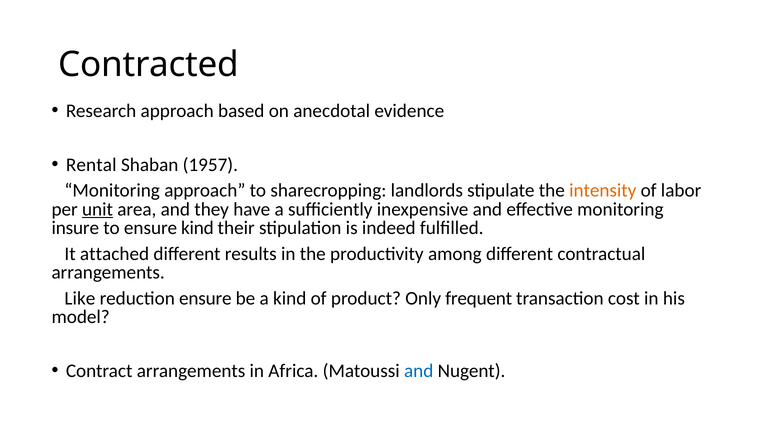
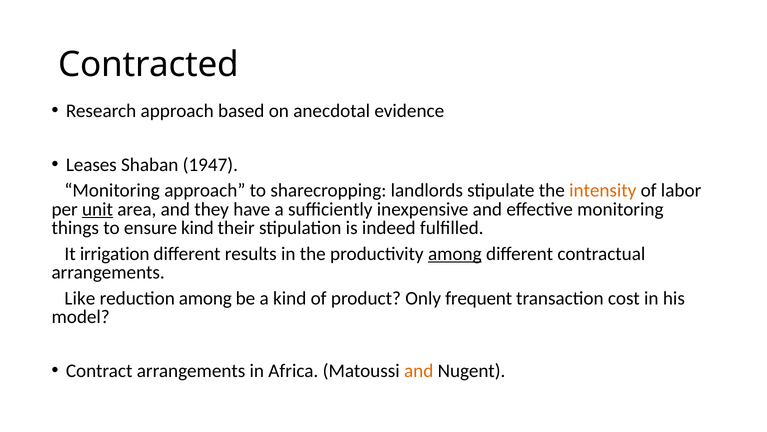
Rental: Rental -> Leases
1957: 1957 -> 1947
insure: insure -> things
attached: attached -> irrigation
among at (455, 253) underline: none -> present
reduction ensure: ensure -> among
and at (419, 370) colour: blue -> orange
